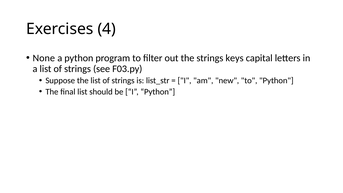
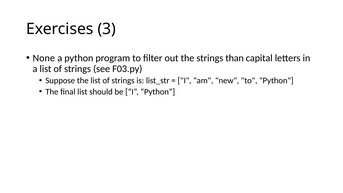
4: 4 -> 3
keys: keys -> than
